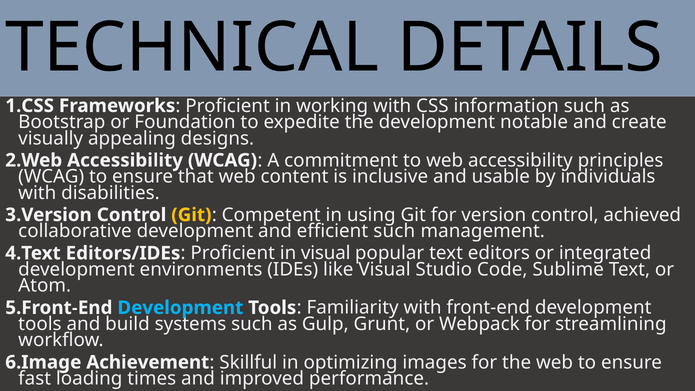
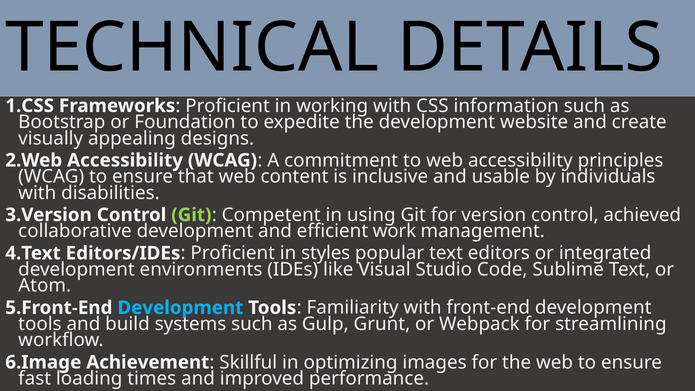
notable: notable -> website
Git at (191, 215) colour: yellow -> light green
efficient such: such -> work
in visual: visual -> styles
